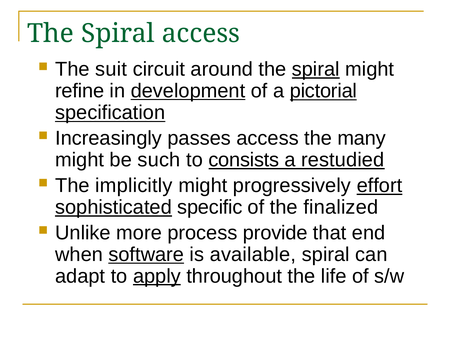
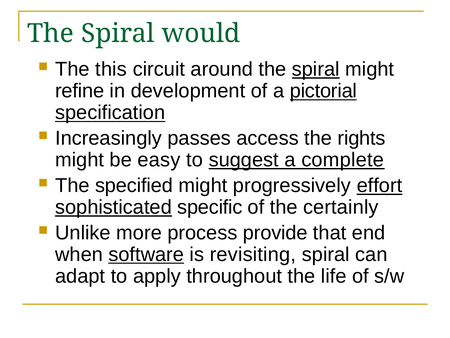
Spiral access: access -> would
suit: suit -> this
development underline: present -> none
many: many -> rights
such: such -> easy
consists: consists -> suggest
restudied: restudied -> complete
implicitly: implicitly -> specified
finalized: finalized -> certainly
available: available -> revisiting
apply underline: present -> none
